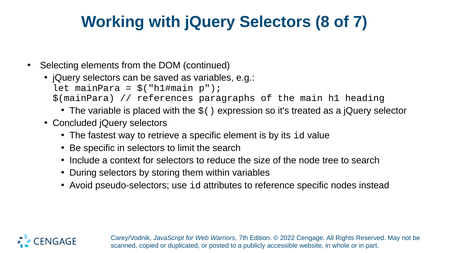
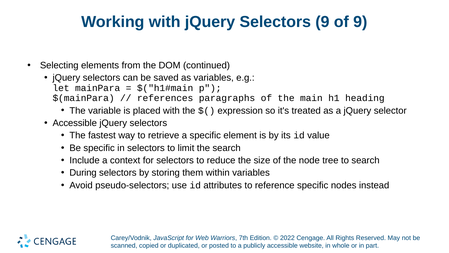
Selectors 8: 8 -> 9
of 7: 7 -> 9
Concluded at (75, 123): Concluded -> Accessible
